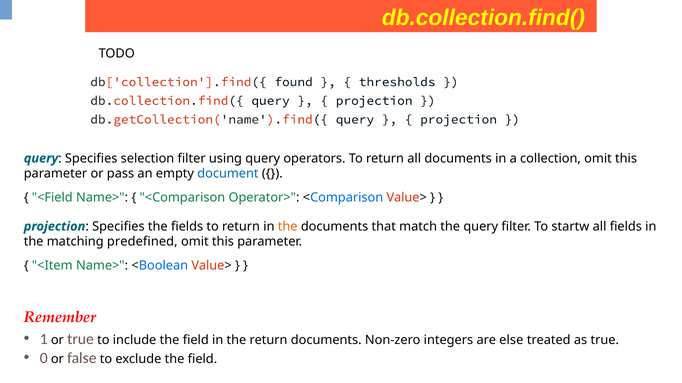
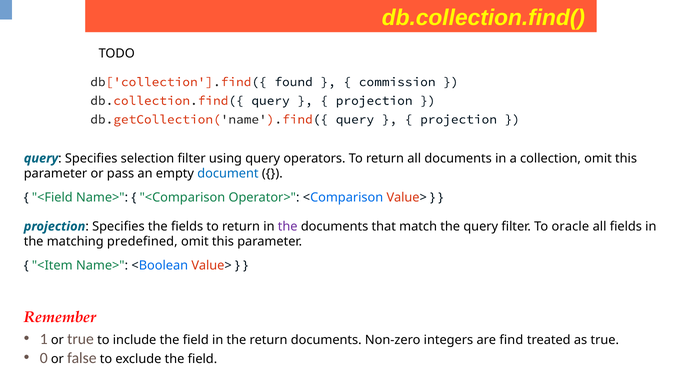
thresholds: thresholds -> commission
the at (288, 227) colour: orange -> purple
startw: startw -> oracle
else: else -> find
